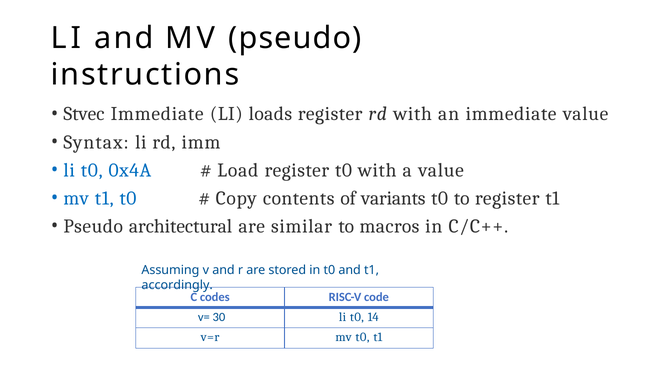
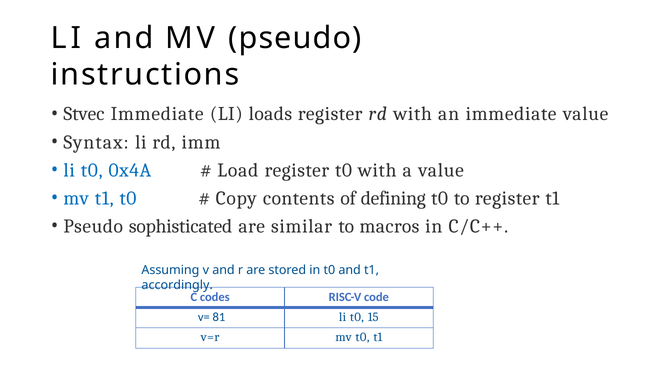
variants: variants -> defining
architectural: architectural -> sophisticated
30: 30 -> 81
14: 14 -> 15
